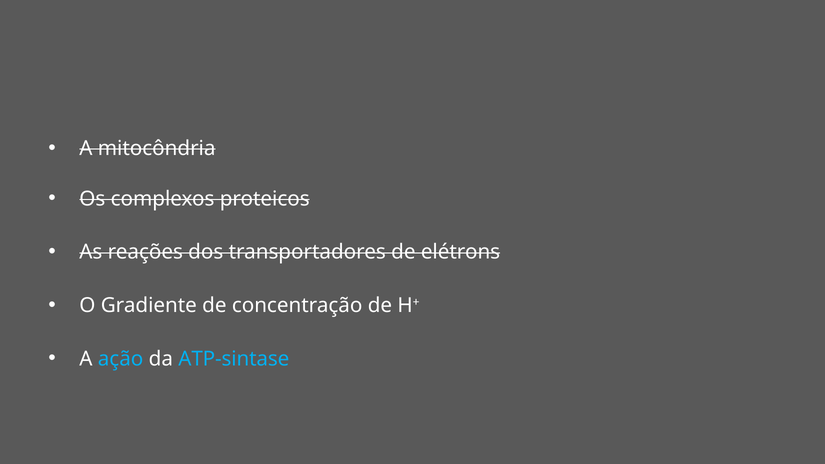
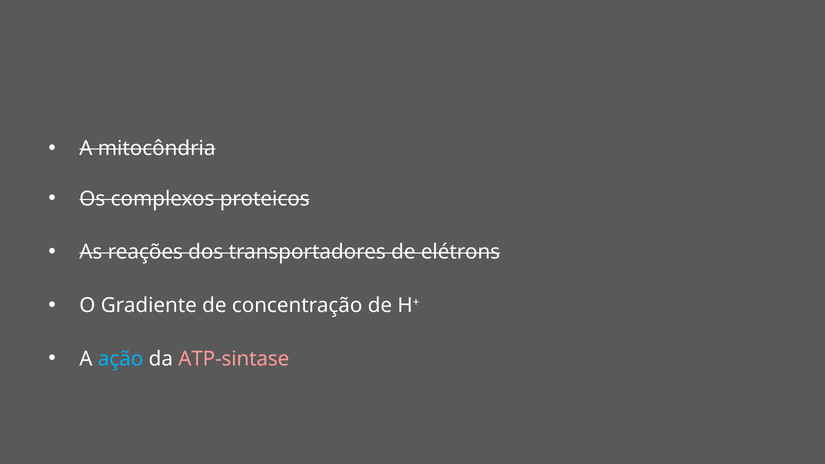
ATP-sintase colour: light blue -> pink
